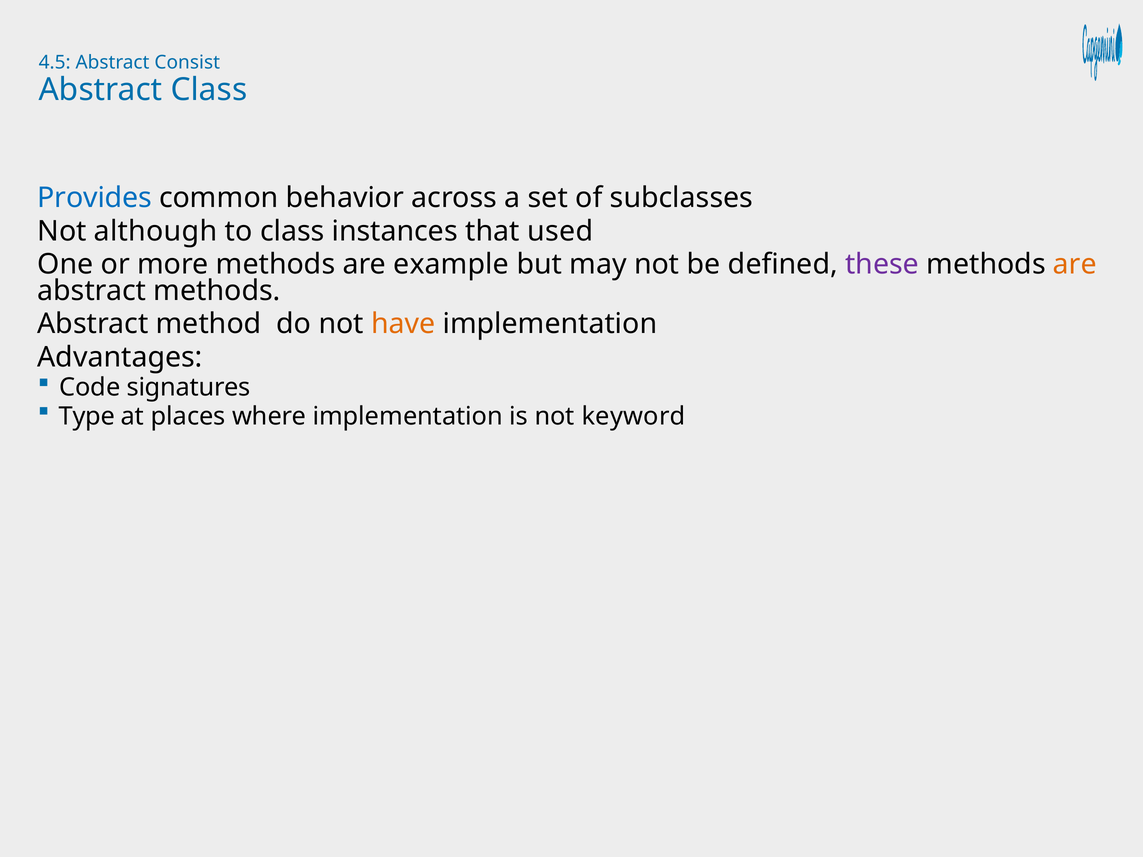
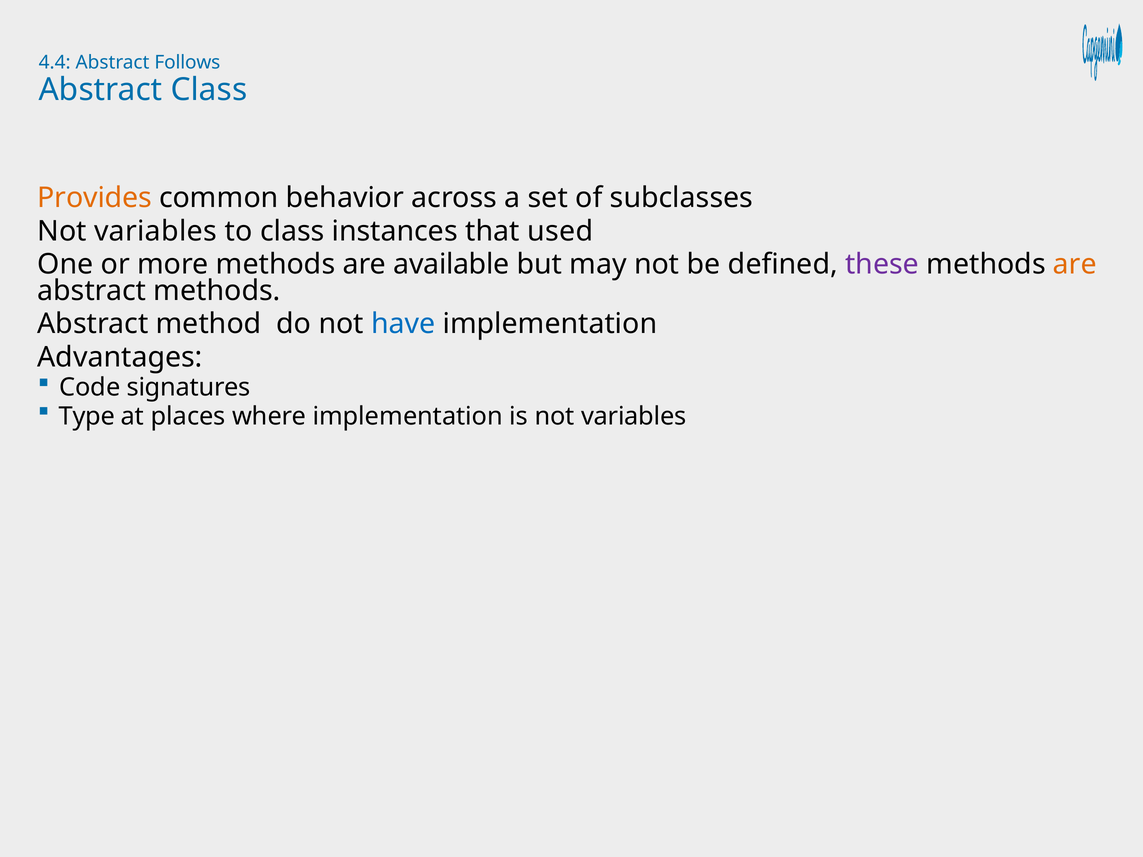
4.5: 4.5 -> 4.4
Consist: Consist -> Follows
Provides colour: blue -> orange
although at (156, 231): although -> variables
example: example -> available
have colour: orange -> blue
is not keyword: keyword -> variables
